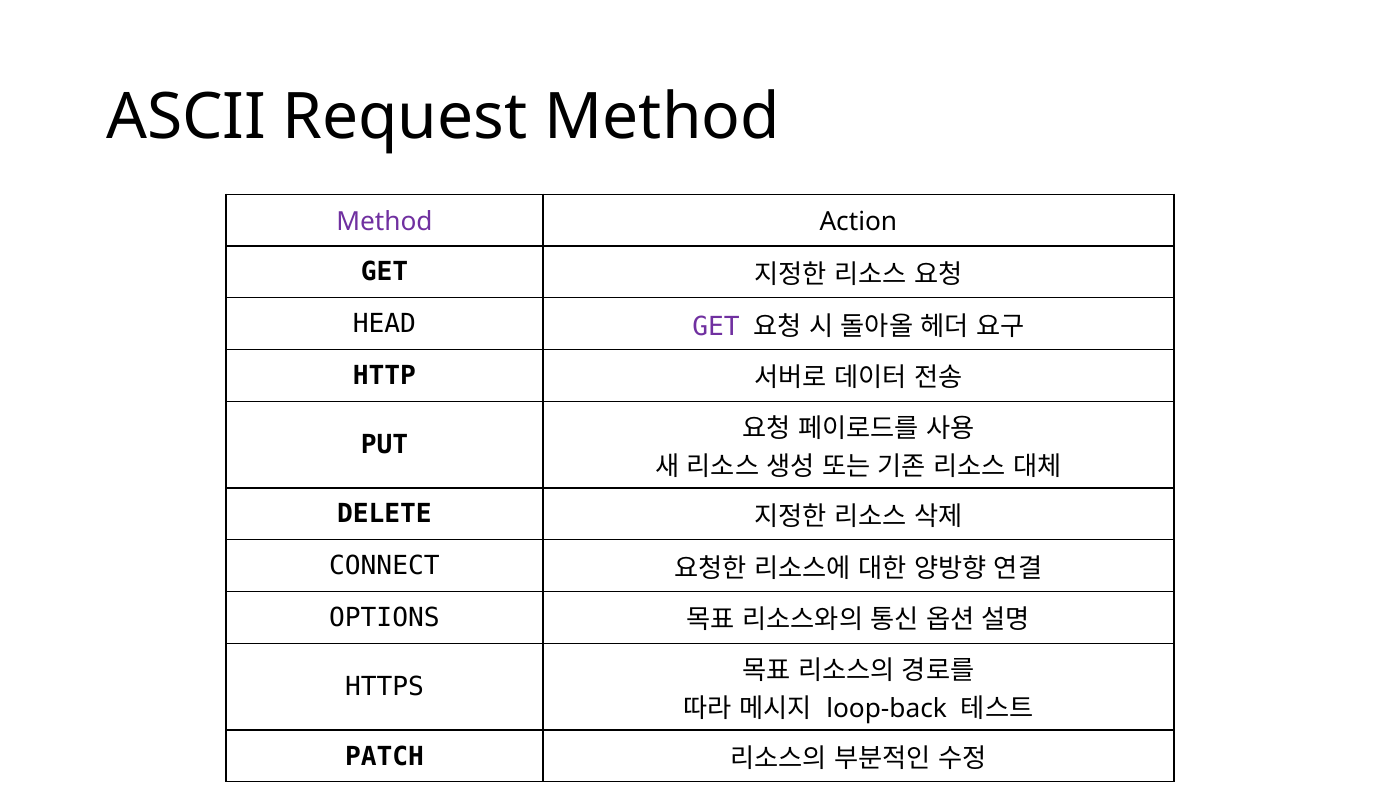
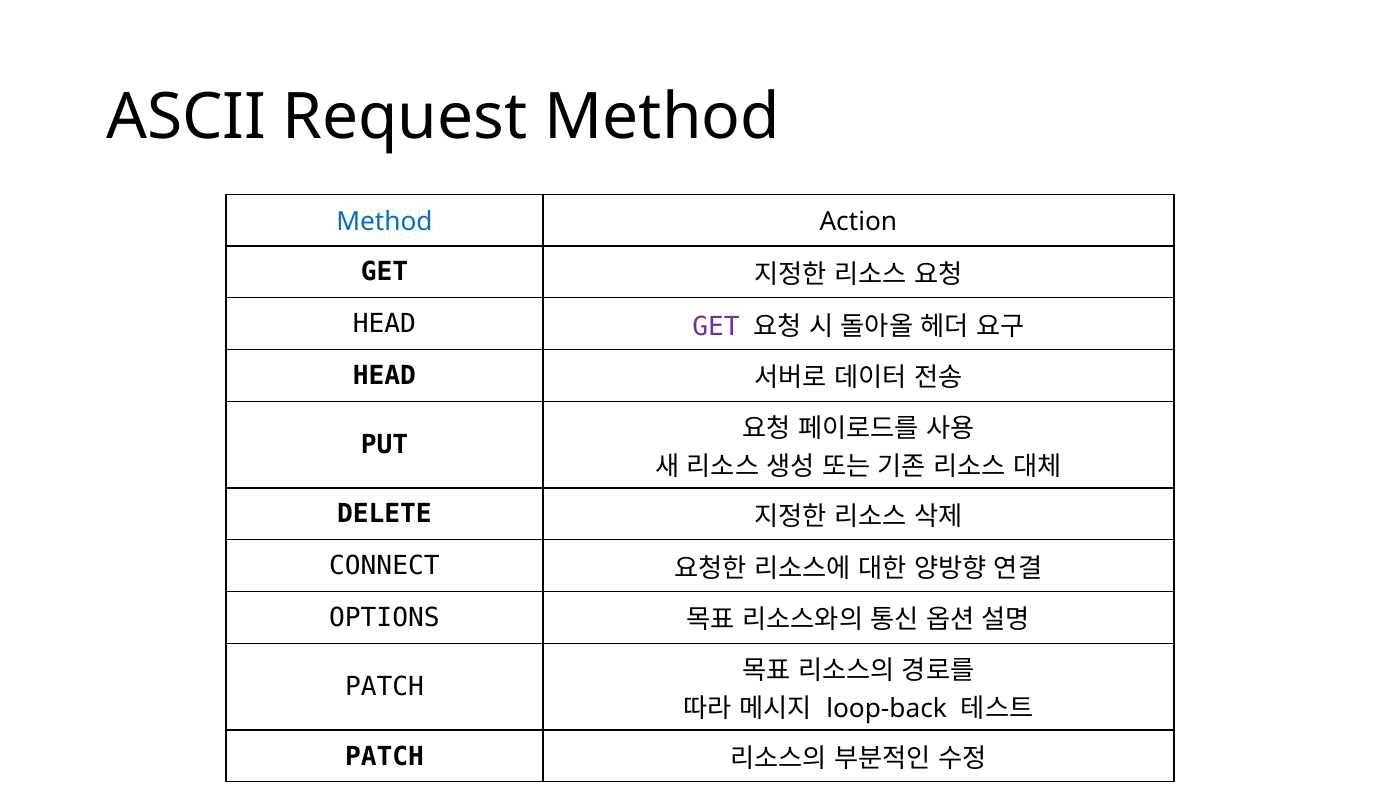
Method at (384, 221) colour: purple -> blue
HTTP at (384, 376): HTTP -> HEAD
HTTPS at (384, 687): HTTPS -> PATCH
